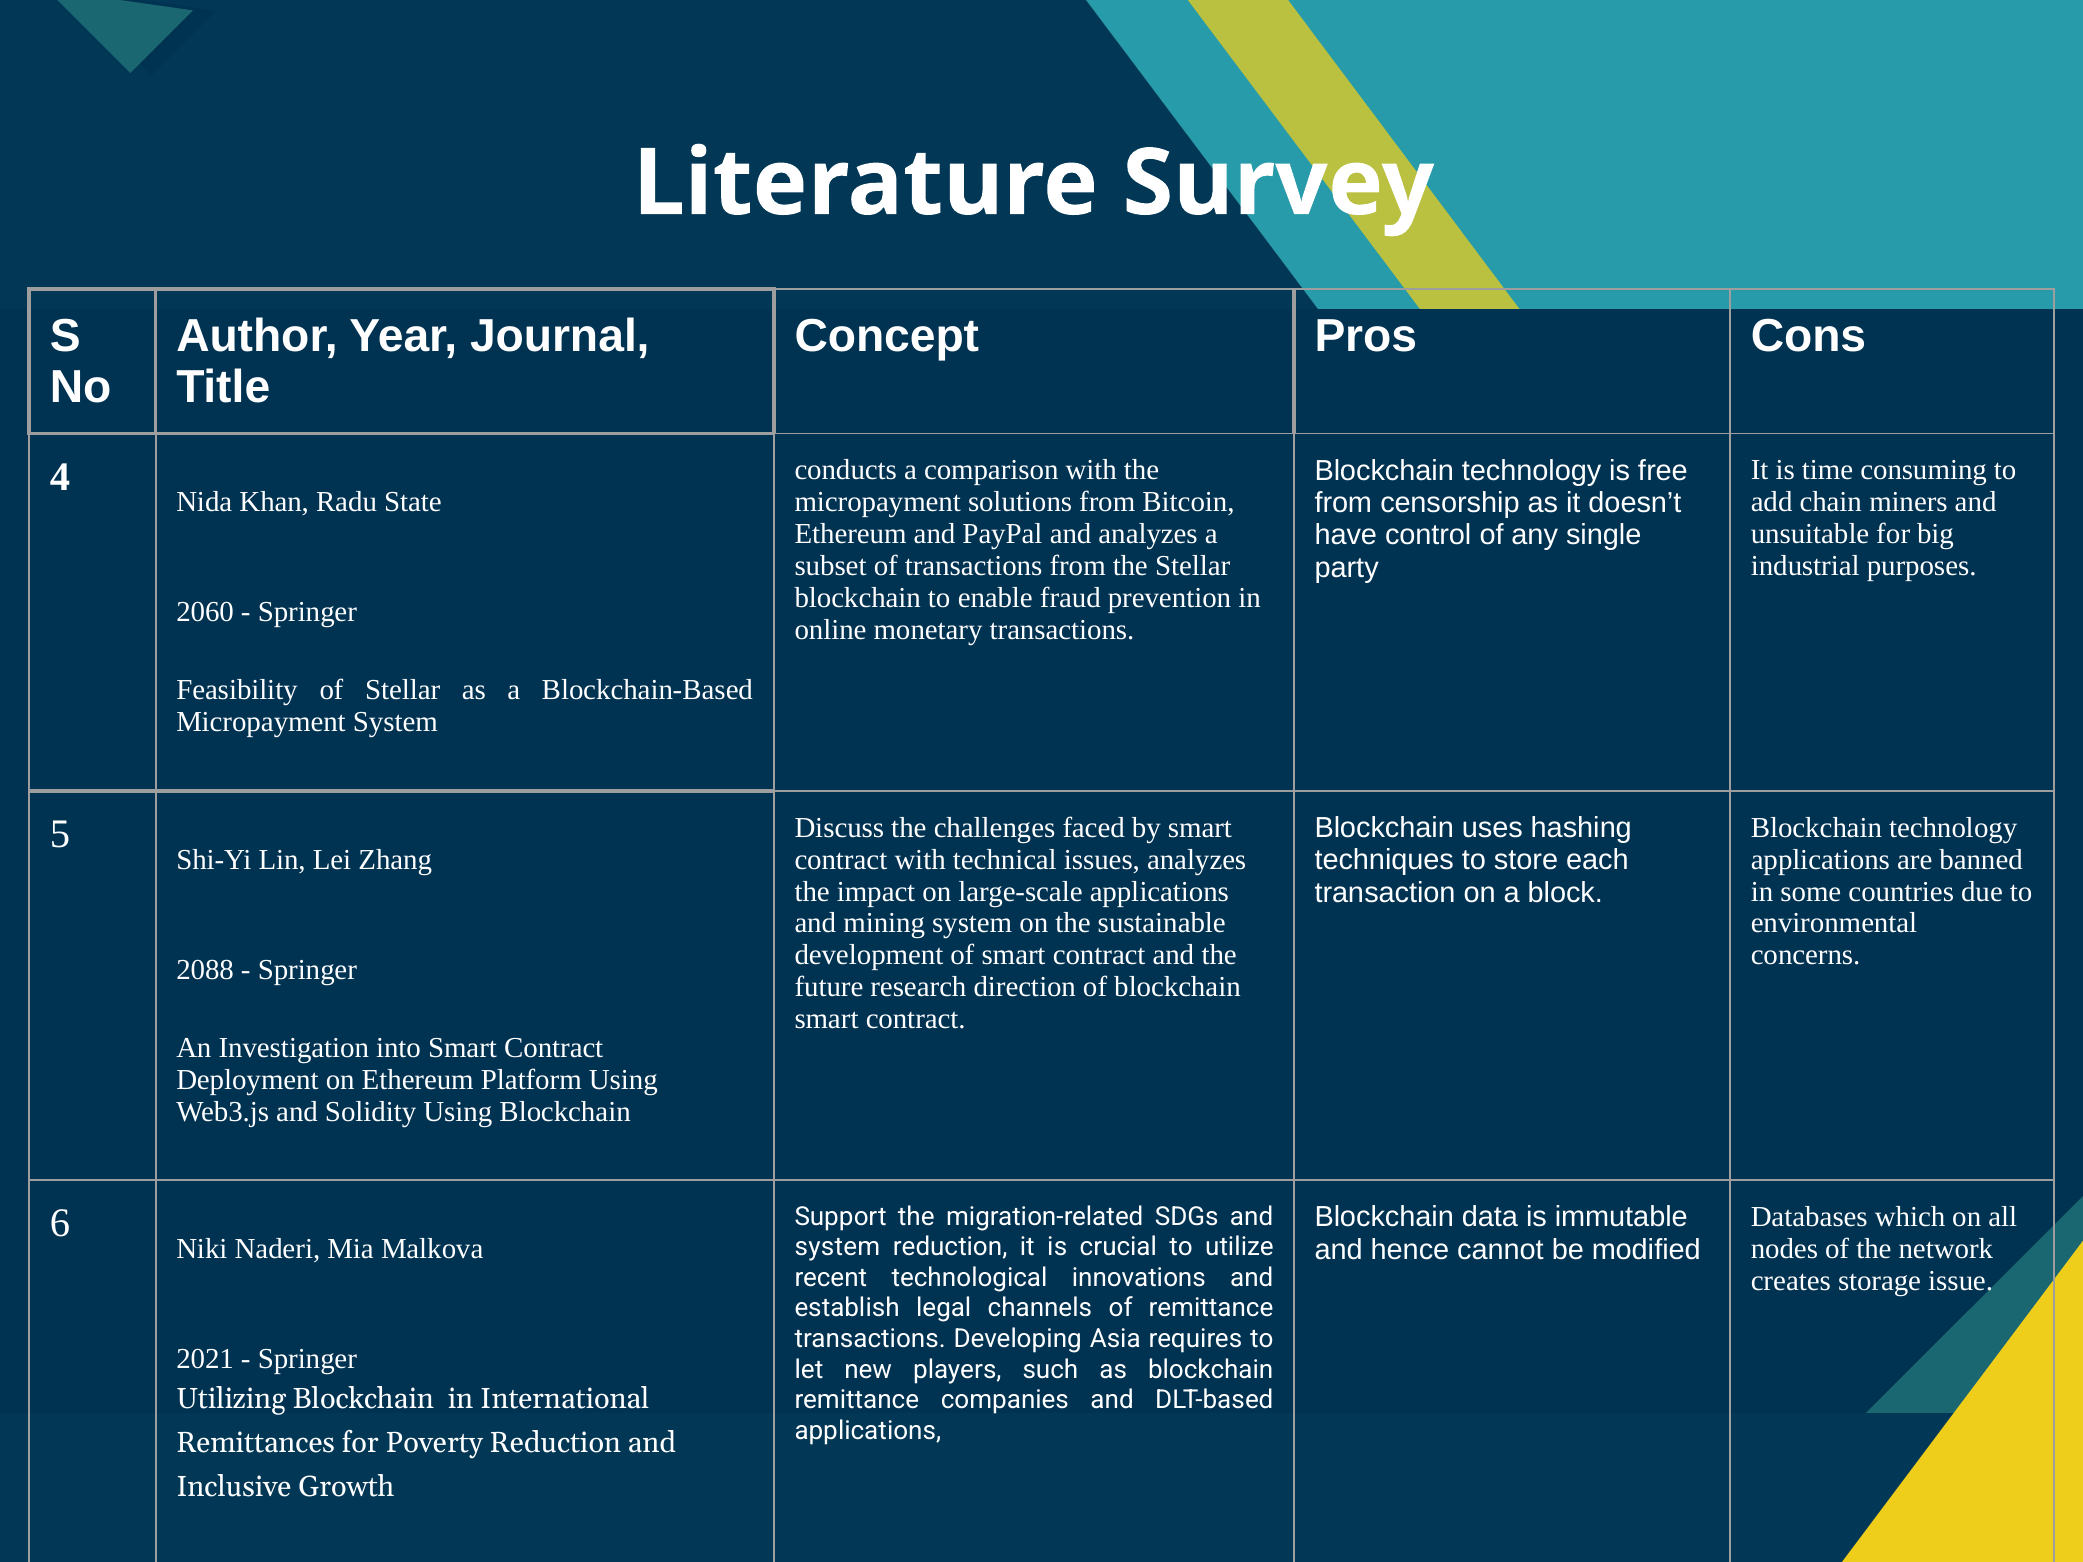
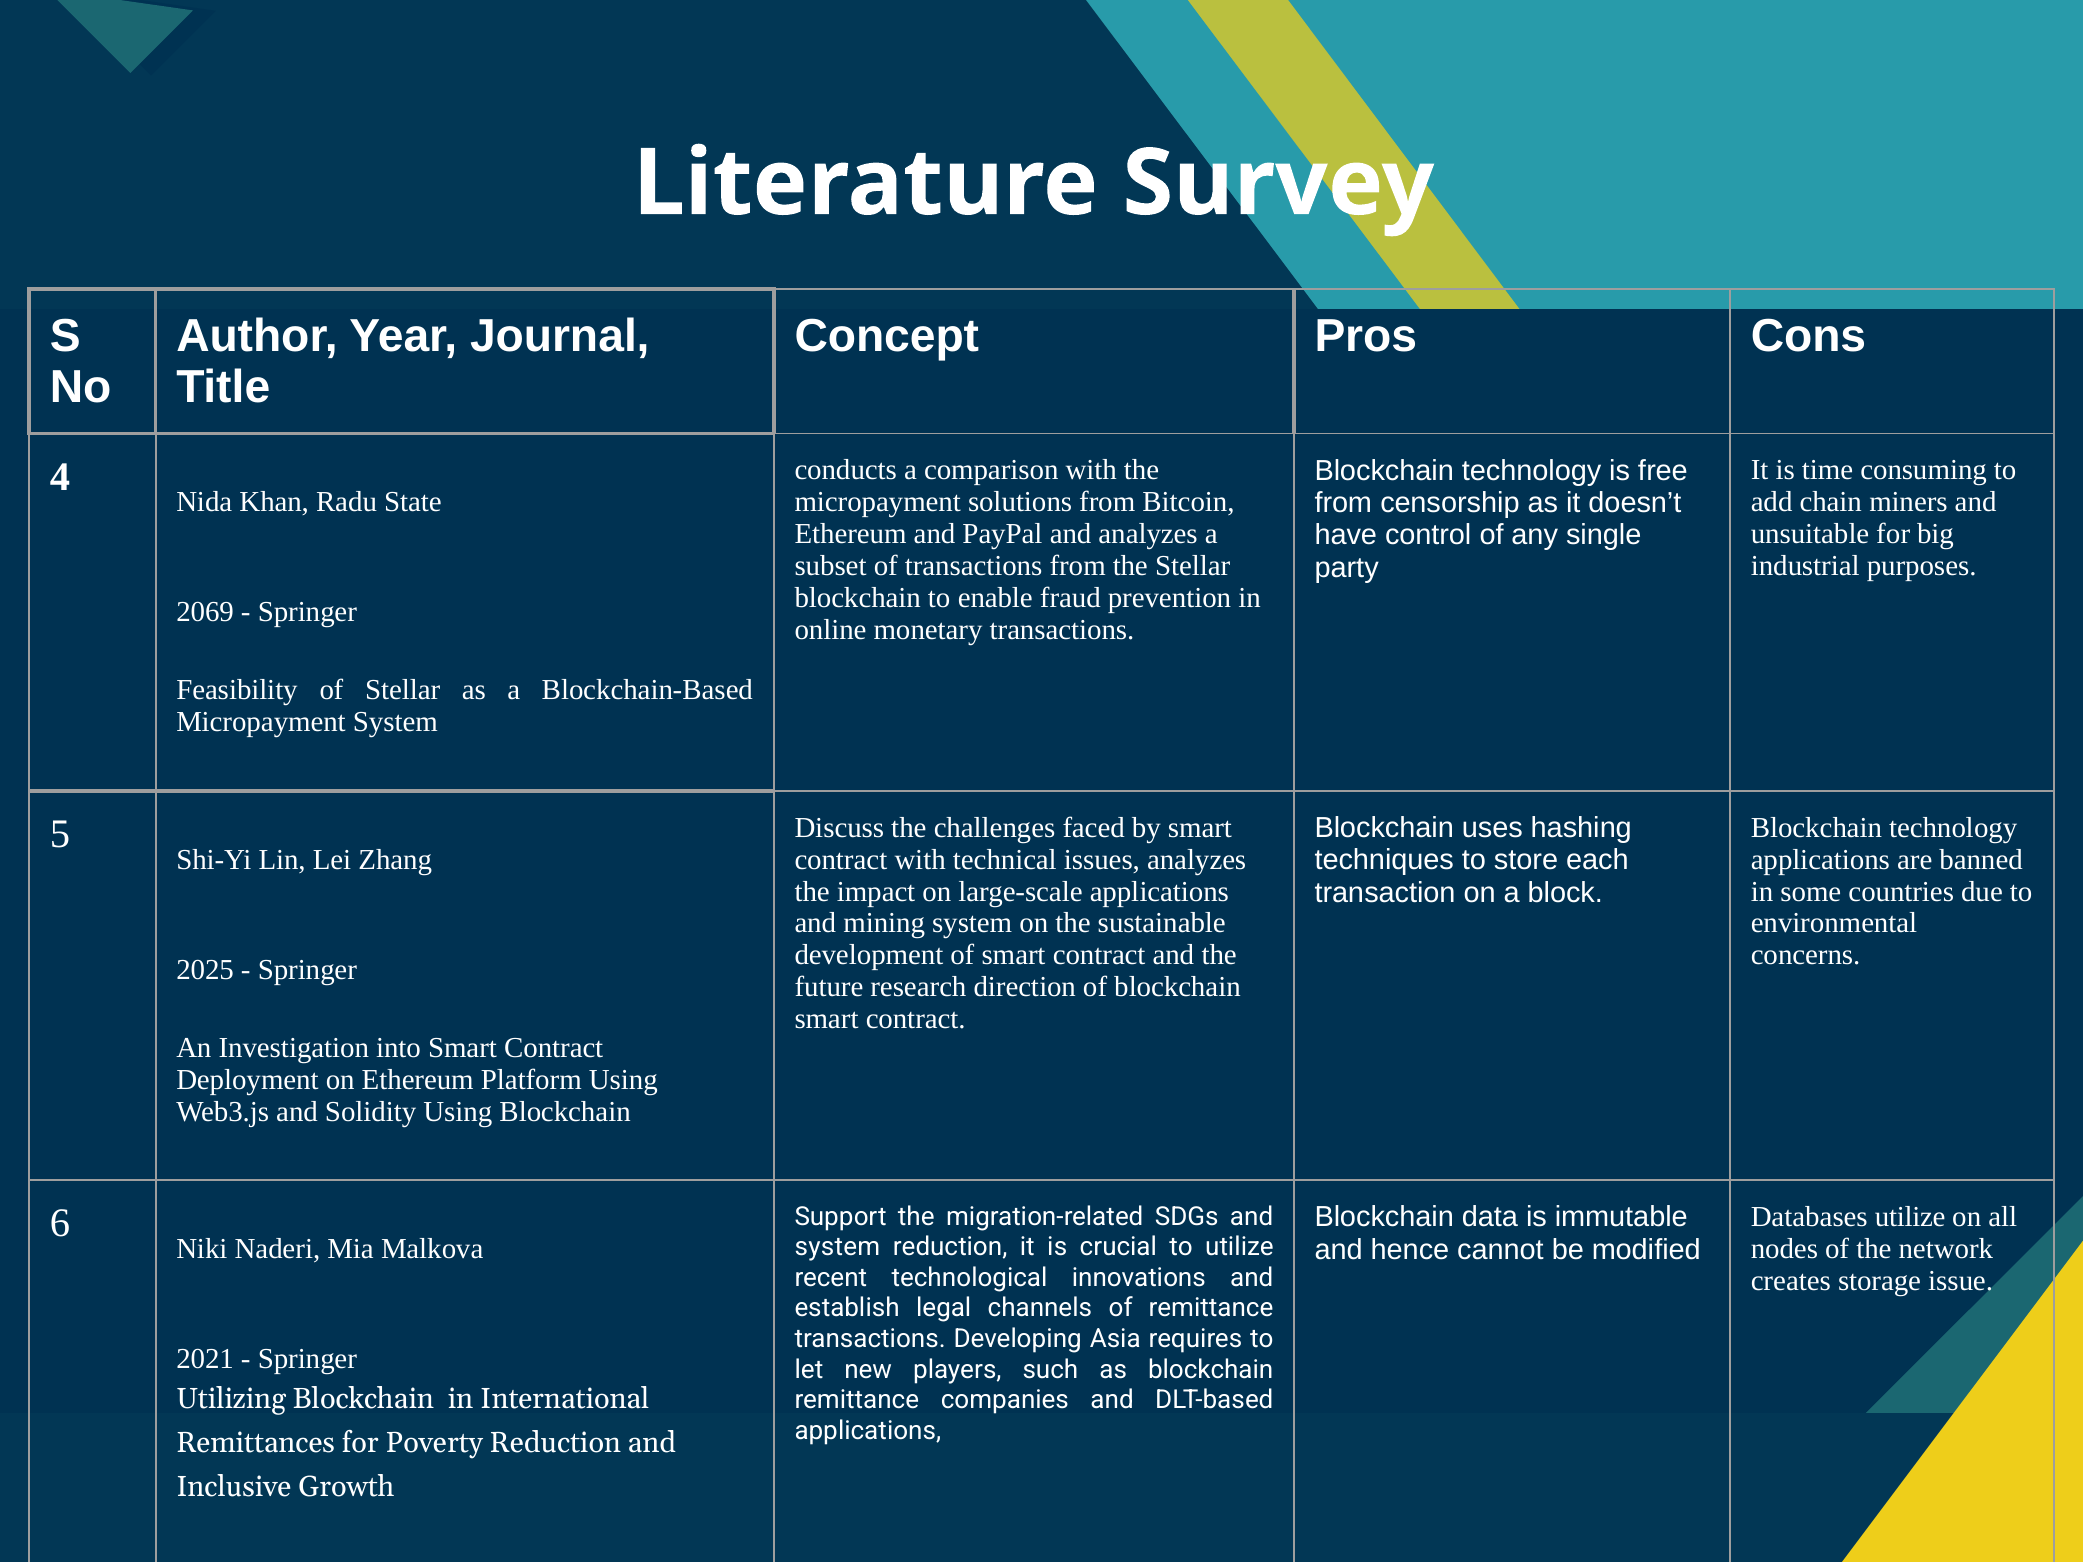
2060: 2060 -> 2069
2088: 2088 -> 2025
Databases which: which -> utilize
